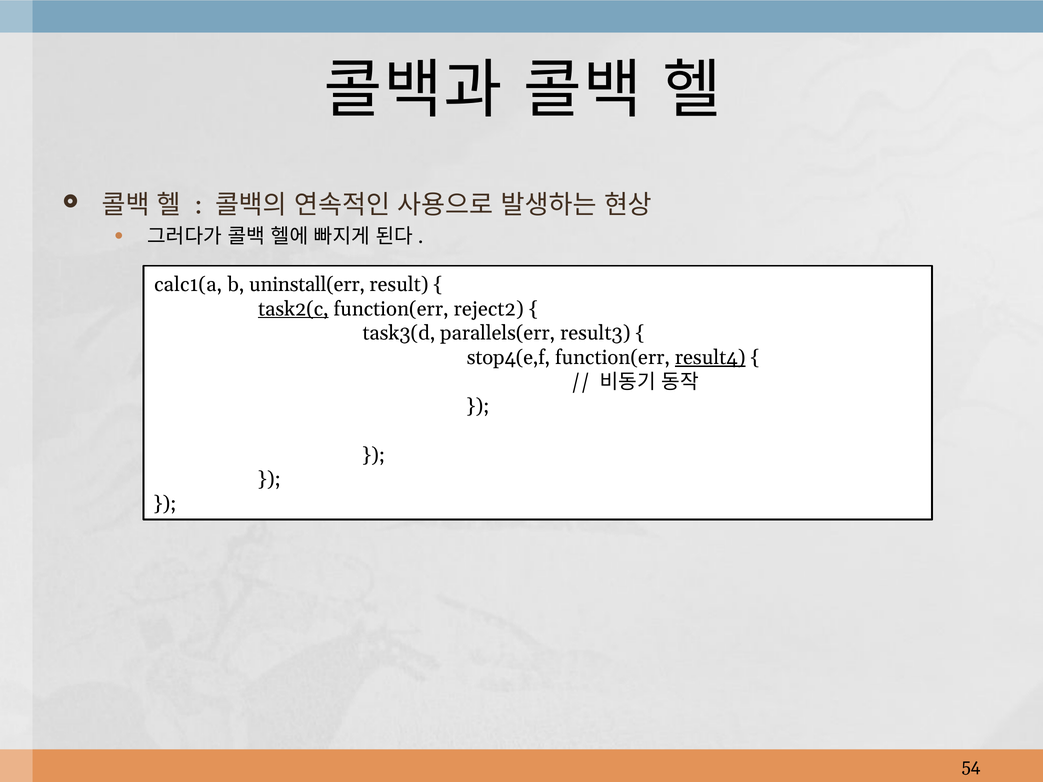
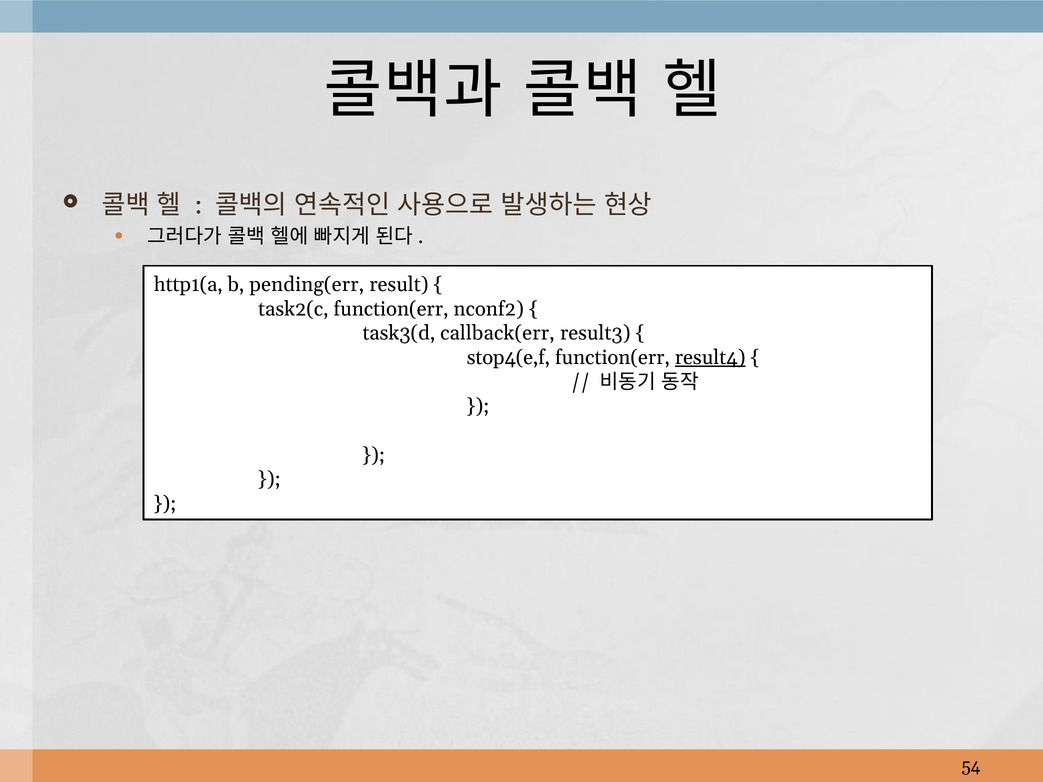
calc1(a: calc1(a -> http1(a
uninstall(err: uninstall(err -> pending(err
task2(c underline: present -> none
reject2: reject2 -> nconf2
parallels(err: parallels(err -> callback(err
